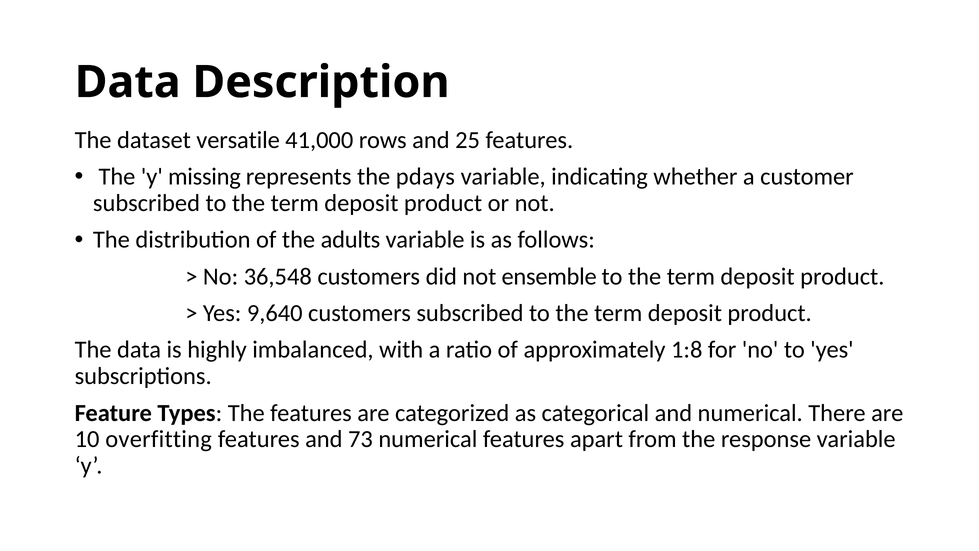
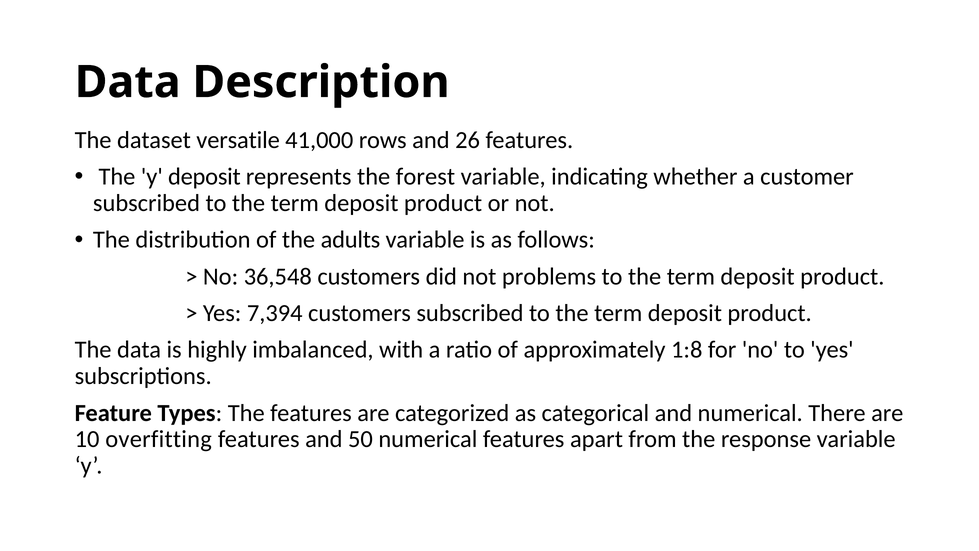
25: 25 -> 26
y missing: missing -> deposit
pdays: pdays -> forest
ensemble: ensemble -> problems
9,640: 9,640 -> 7,394
73: 73 -> 50
